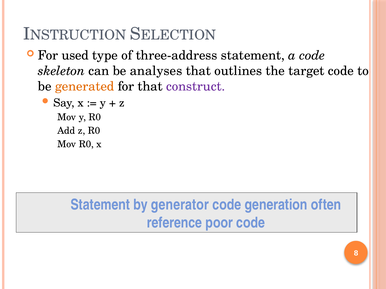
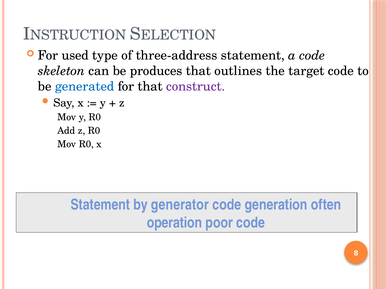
analyses: analyses -> produces
generated colour: orange -> blue
reference: reference -> operation
